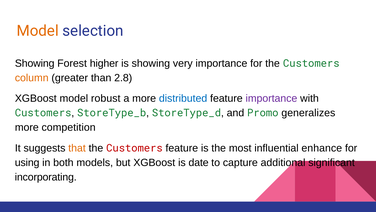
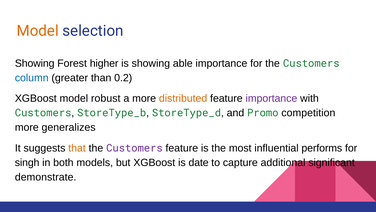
very: very -> able
column colour: orange -> blue
2.8: 2.8 -> 0.2
distributed colour: blue -> orange
generalizes: generalizes -> competition
competition: competition -> generalizes
Customers at (134, 148) colour: red -> purple
enhance: enhance -> performs
using: using -> singh
incorporating: incorporating -> demonstrate
